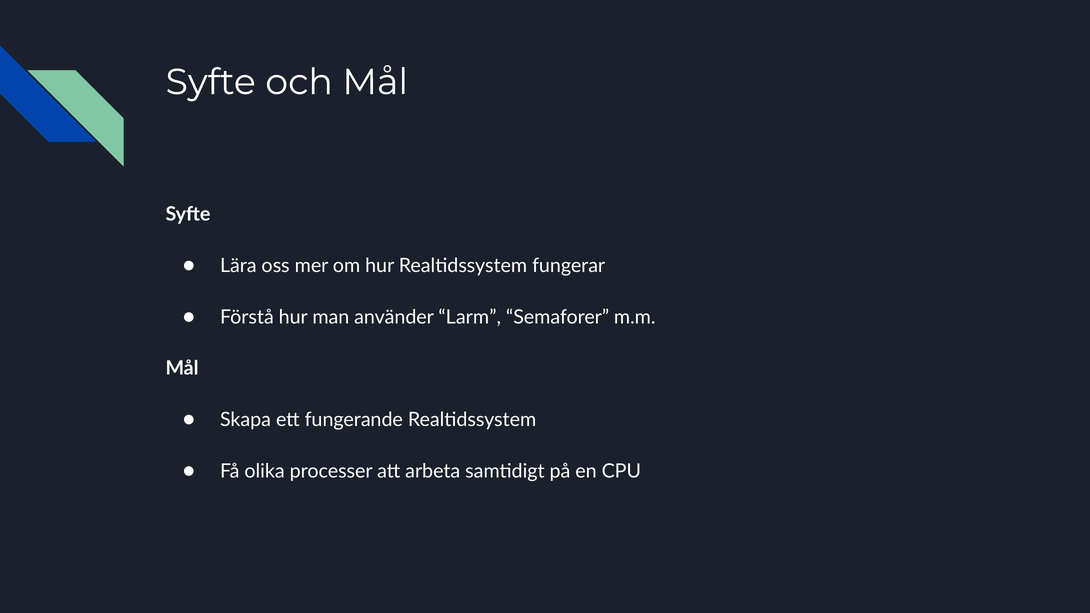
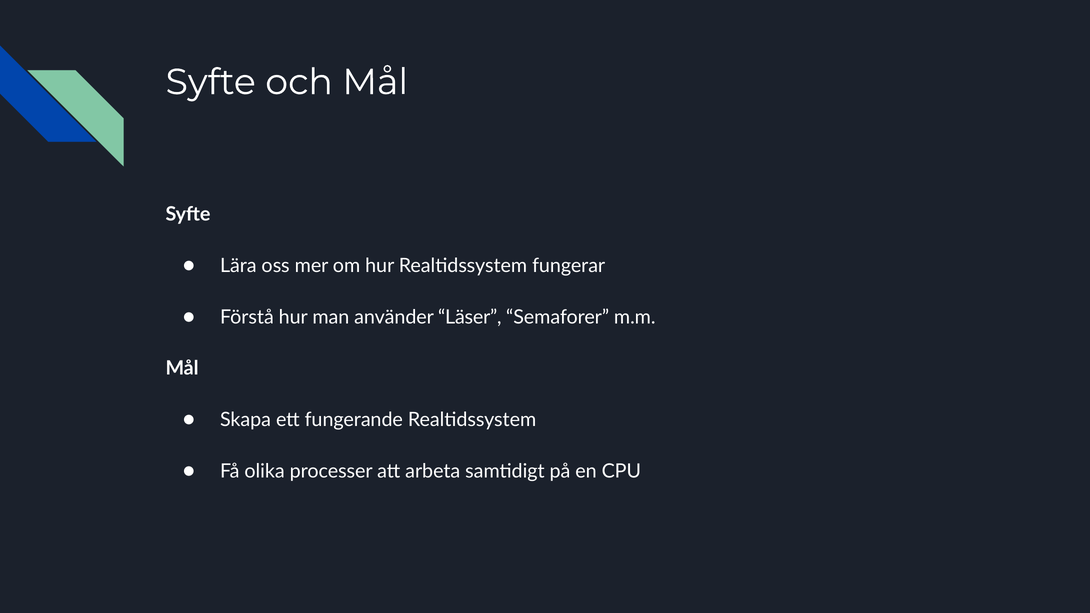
Larm: Larm -> Läser
